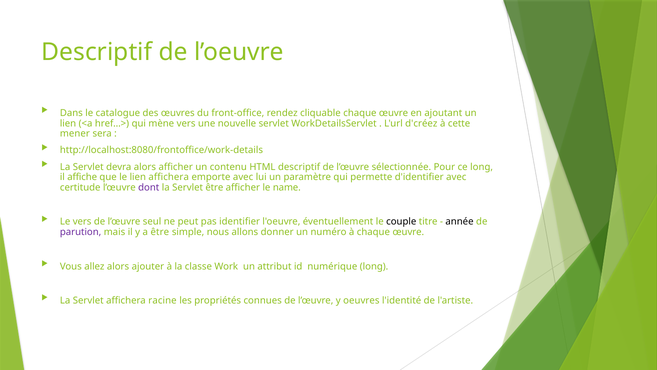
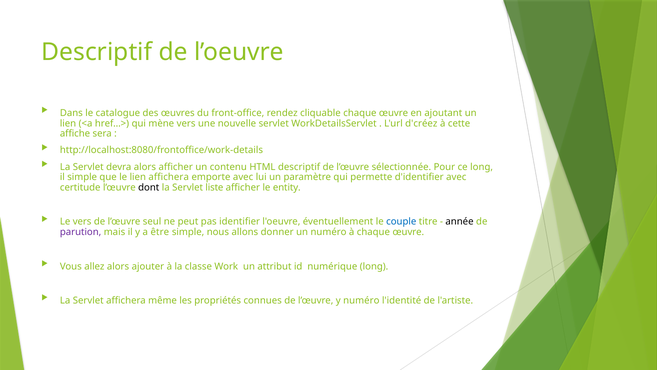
mener: mener -> affiche
il affiche: affiche -> simple
dont colour: purple -> black
Servlet être: être -> liste
name: name -> entity
couple colour: black -> blue
racine: racine -> même
y oeuvres: oeuvres -> numéro
